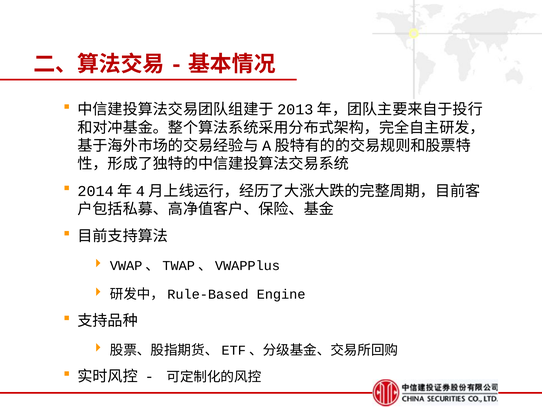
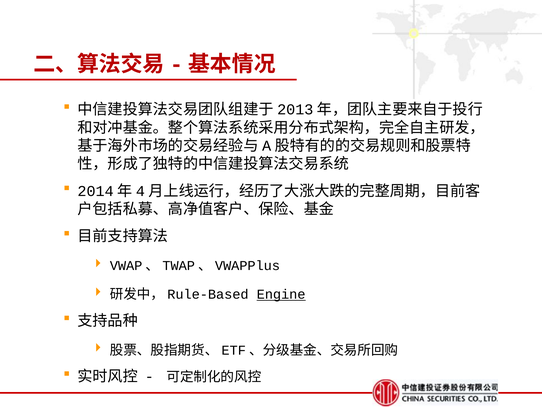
Engine underline: none -> present
